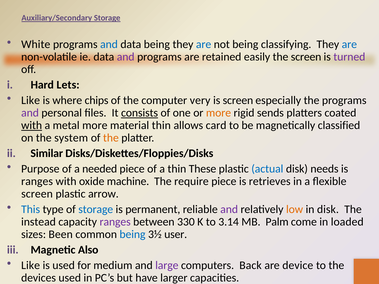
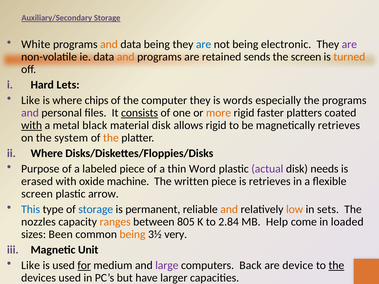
and at (109, 44) colour: blue -> orange
classifying: classifying -> electronic
are at (349, 44) colour: blue -> purple
and at (126, 57) colour: purple -> orange
easily: easily -> sends
turned colour: purple -> orange
computer very: very -> they
is screen: screen -> words
sends: sends -> faster
metal more: more -> black
material thin: thin -> disk
allows card: card -> rigid
magnetically classified: classified -> retrieves
Similar at (47, 154): Similar -> Where
needed: needed -> labeled
These: These -> Word
actual colour: blue -> purple
ranges at (37, 182): ranges -> erased
require: require -> written
and at (229, 210) colour: purple -> orange
in disk: disk -> sets
instead: instead -> nozzles
ranges at (115, 222) colour: purple -> orange
330: 330 -> 805
3.14: 3.14 -> 2.84
Palm: Palm -> Help
being at (133, 235) colour: blue -> orange
user: user -> very
Also: Also -> Unit
for underline: none -> present
the at (336, 266) underline: none -> present
